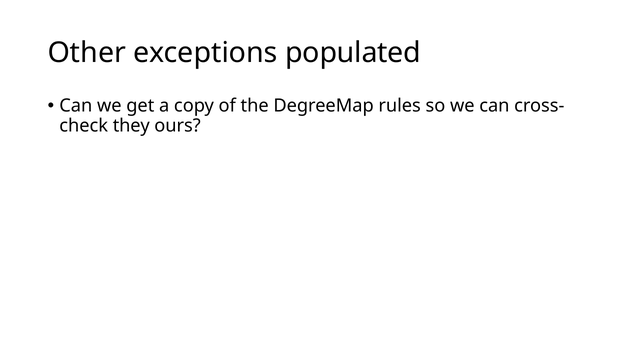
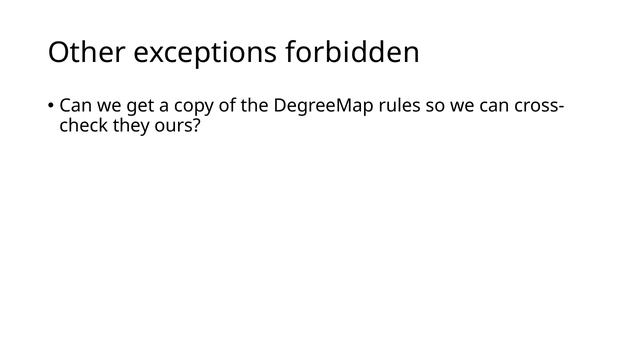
populated: populated -> forbidden
